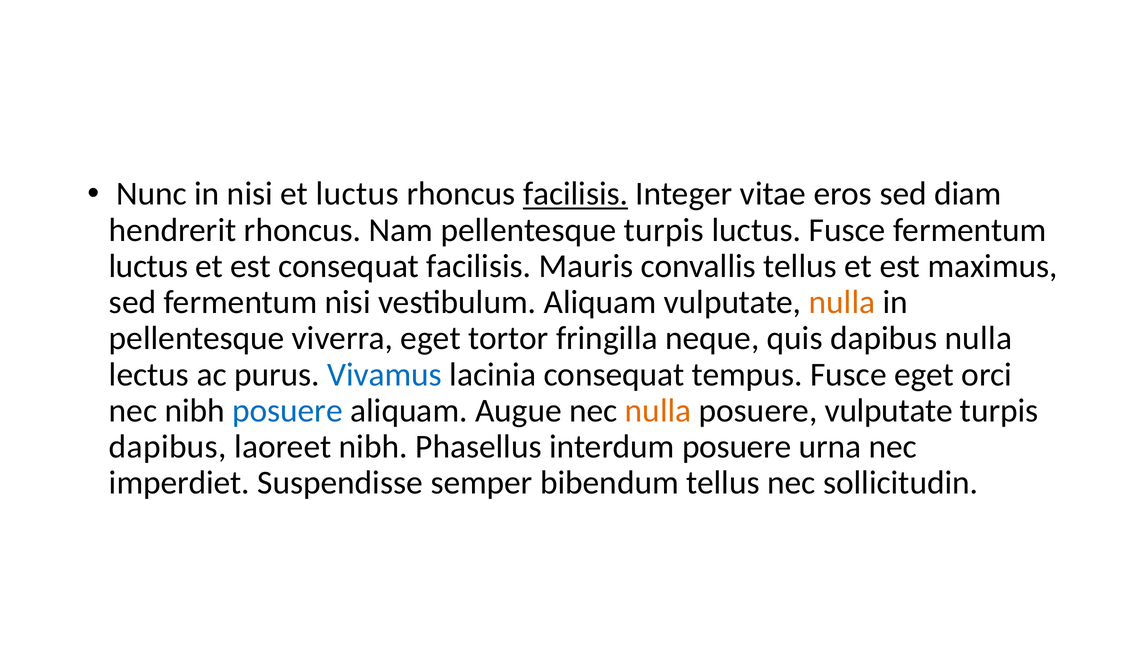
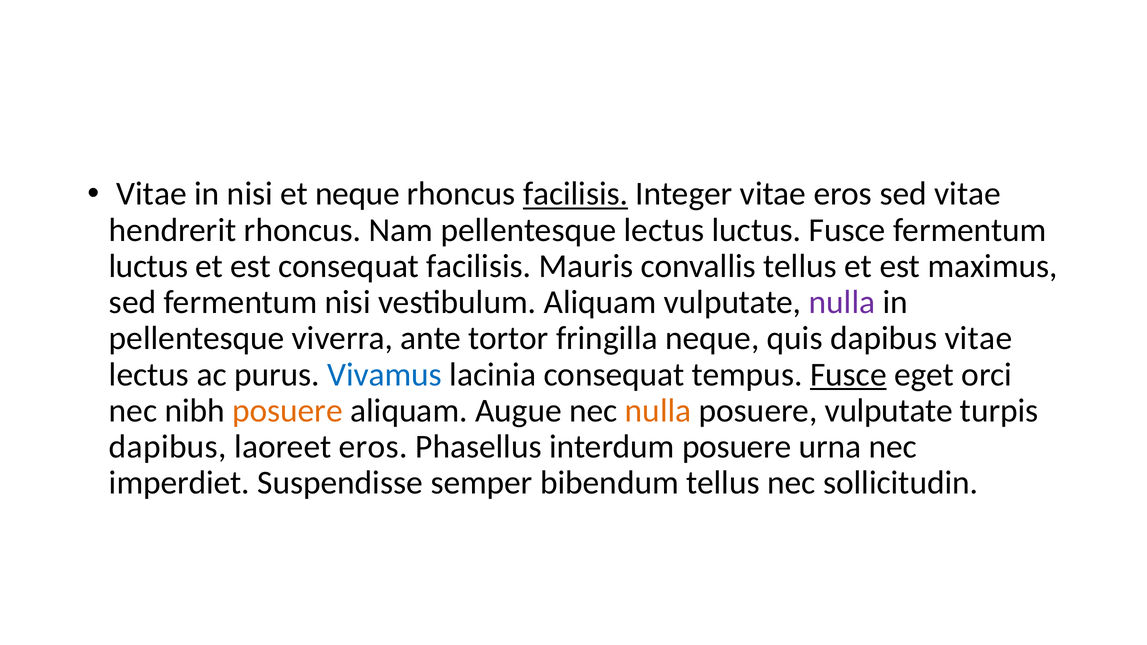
Nunc at (152, 194): Nunc -> Vitae
et luctus: luctus -> neque
sed diam: diam -> vitae
pellentesque turpis: turpis -> lectus
nulla at (842, 302) colour: orange -> purple
viverra eget: eget -> ante
dapibus nulla: nulla -> vitae
Fusce at (848, 375) underline: none -> present
posuere at (288, 411) colour: blue -> orange
laoreet nibh: nibh -> eros
